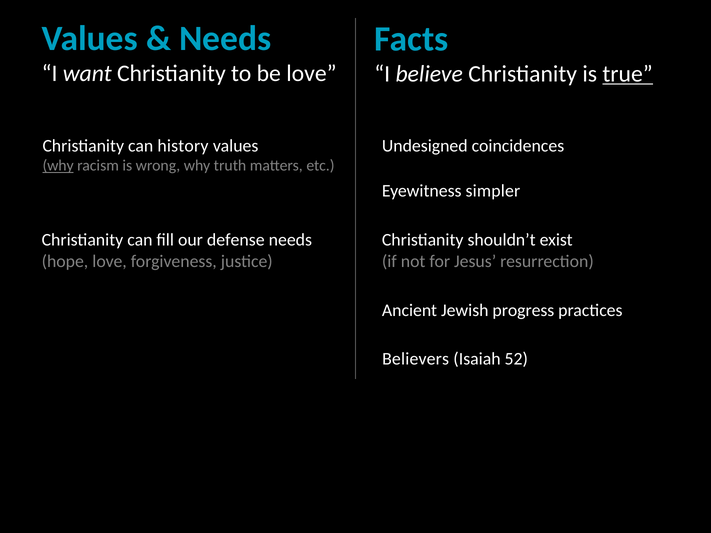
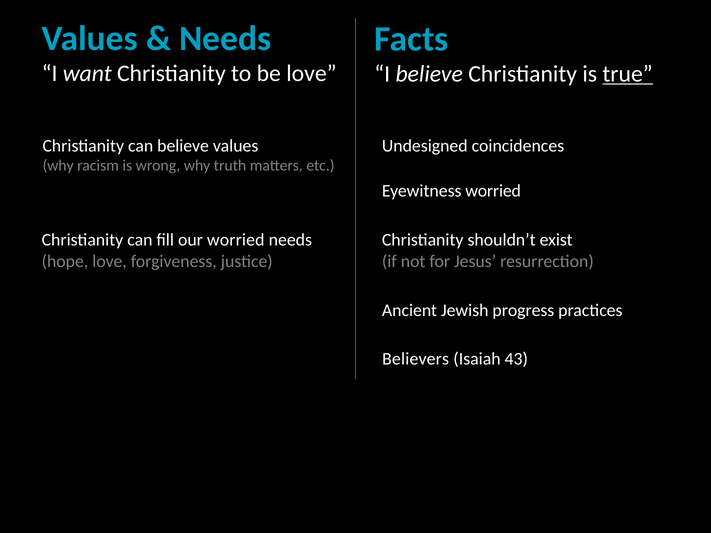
can history: history -> believe
why at (58, 166) underline: present -> none
Eyewitness simpler: simpler -> worried
our defense: defense -> worried
52: 52 -> 43
